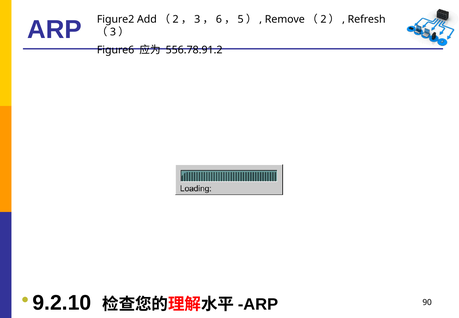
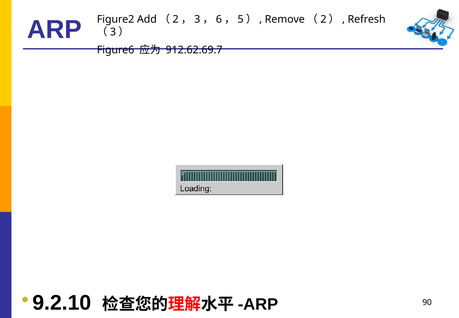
556.78.91.2: 556.78.91.2 -> 912.62.69.7
